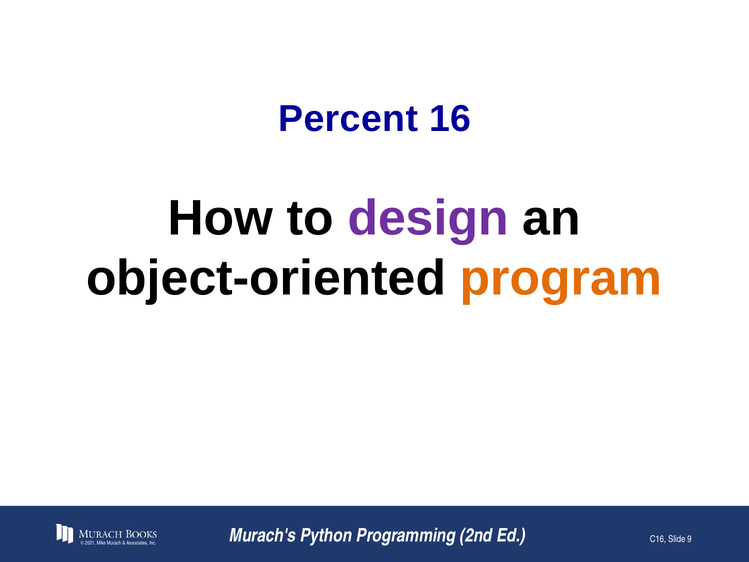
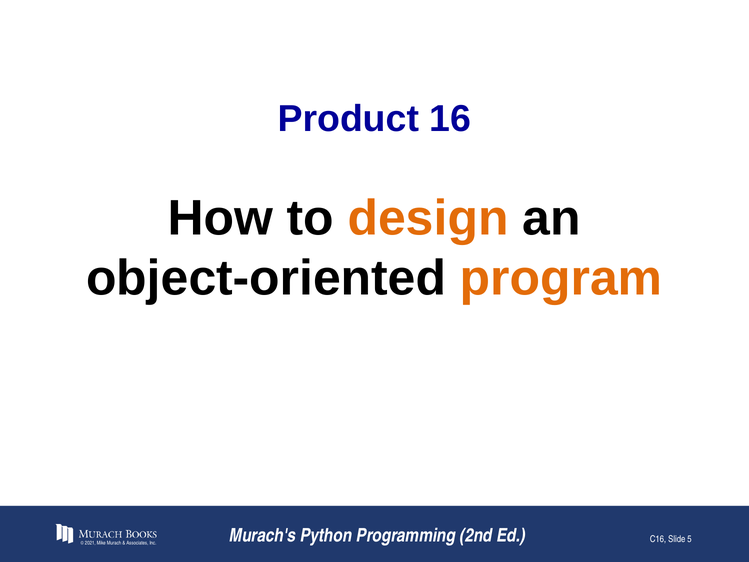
Percent: Percent -> Product
design colour: purple -> orange
9: 9 -> 5
